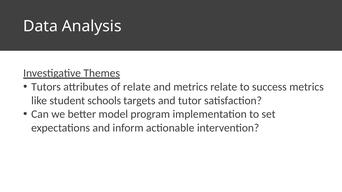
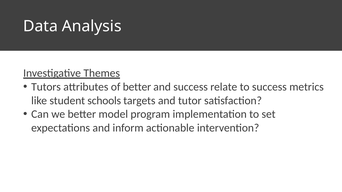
of relate: relate -> better
and metrics: metrics -> success
